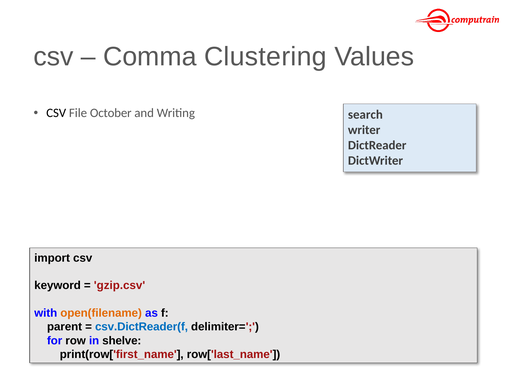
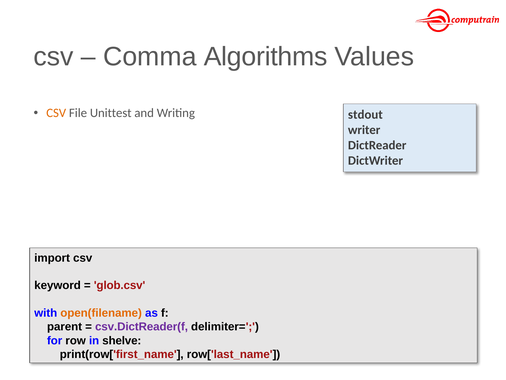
Clustering: Clustering -> Algorithms
CSV at (56, 113) colour: black -> orange
October: October -> Unittest
search: search -> stdout
gzip.csv: gzip.csv -> glob.csv
csv.DictReader(f colour: blue -> purple
